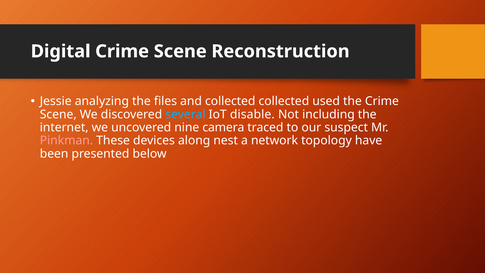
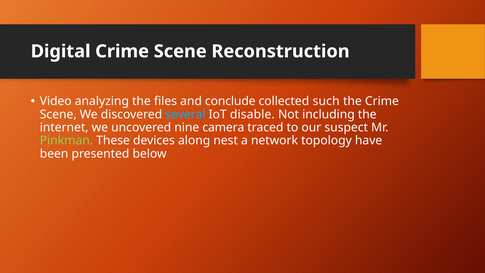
Jessie: Jessie -> Video
and collected: collected -> conclude
used: used -> such
Pinkman colour: pink -> light green
